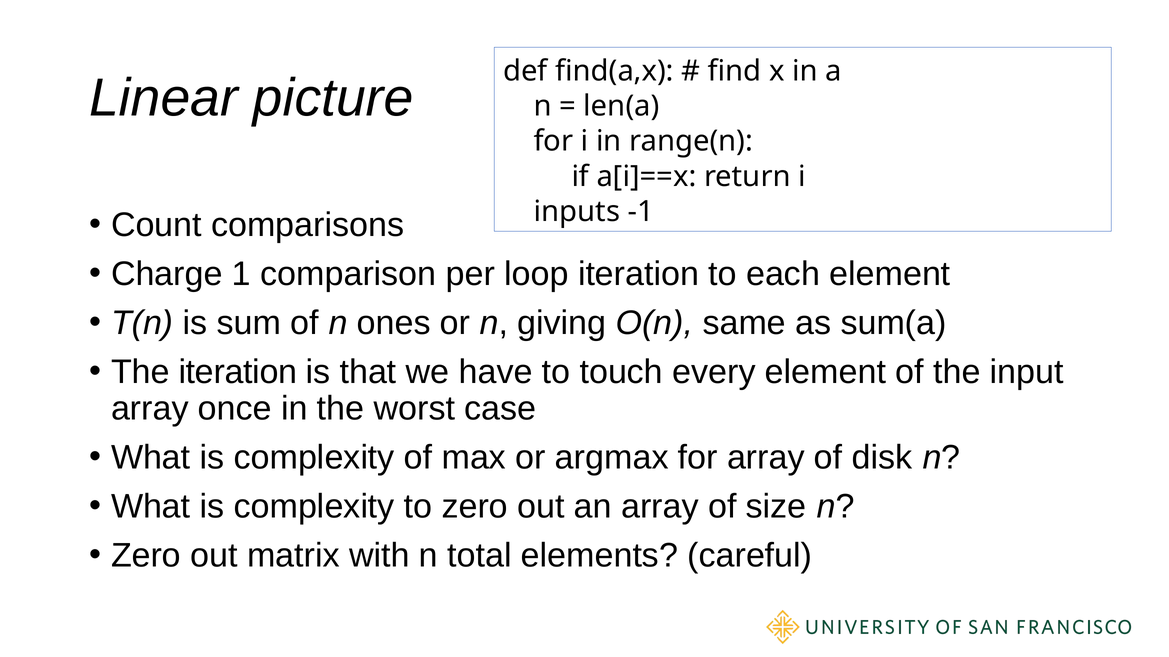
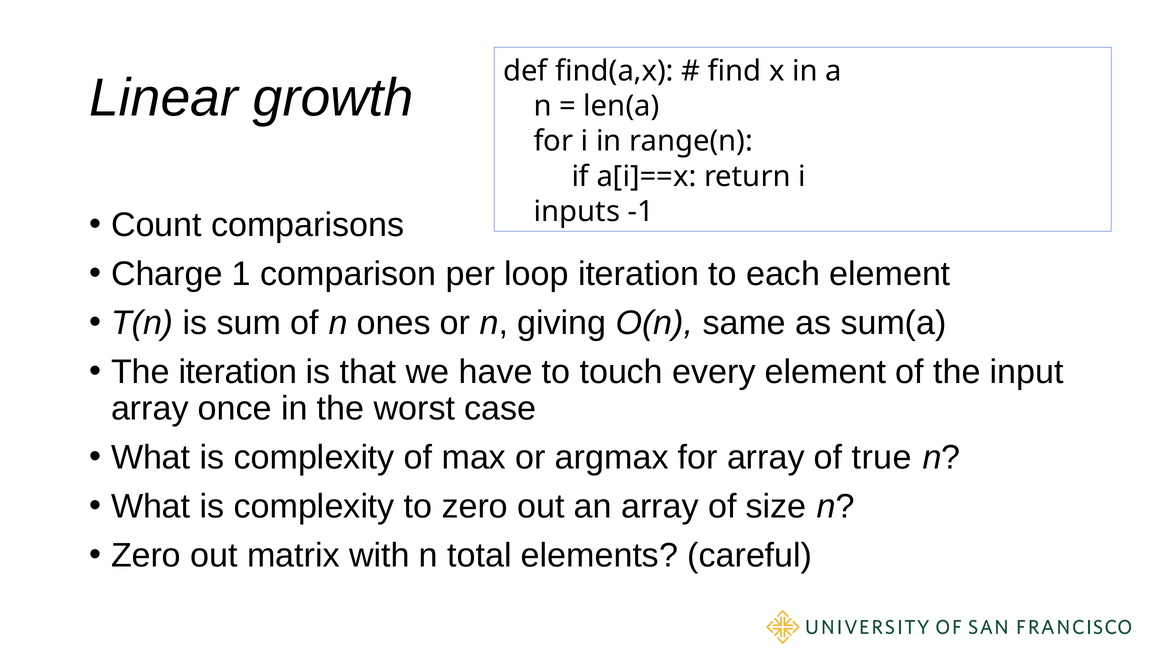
picture: picture -> growth
disk: disk -> true
